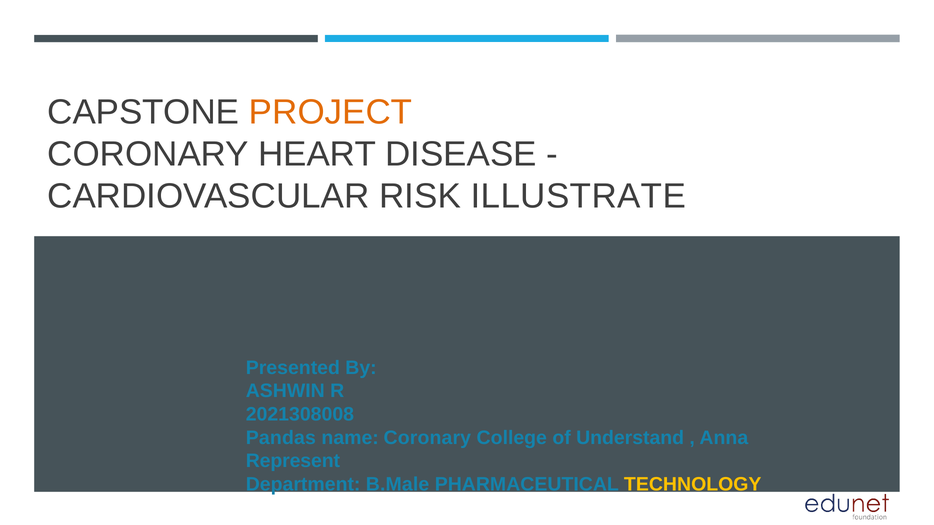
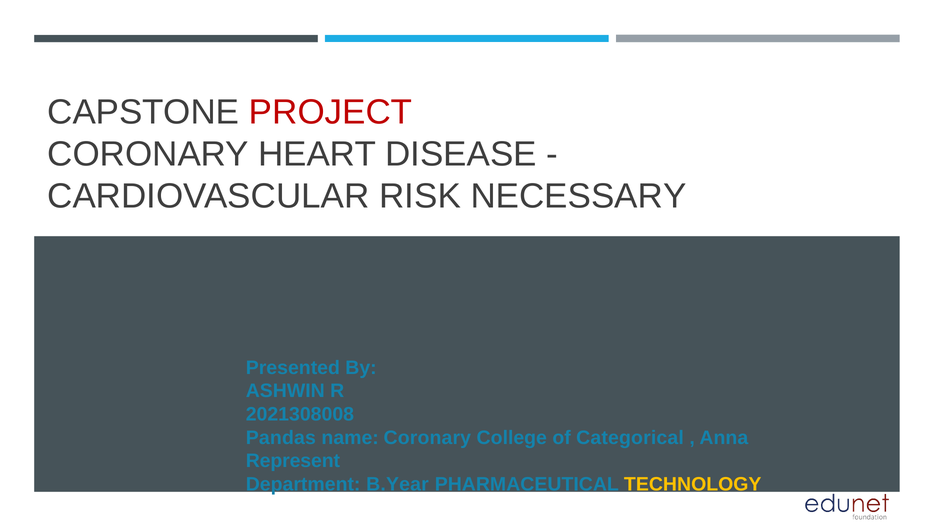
PROJECT colour: orange -> red
ILLUSTRATE: ILLUSTRATE -> NECESSARY
Understand: Understand -> Categorical
B.Male: B.Male -> B.Year
